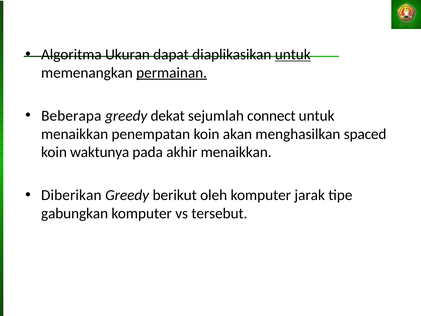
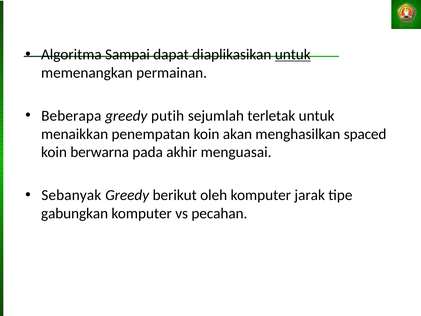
Ukuran: Ukuran -> Sampai
permainan underline: present -> none
dekat: dekat -> putih
connect: connect -> terletak
waktunya: waktunya -> berwarna
akhir menaikkan: menaikkan -> menguasai
Diberikan: Diberikan -> Sebanyak
tersebut: tersebut -> pecahan
